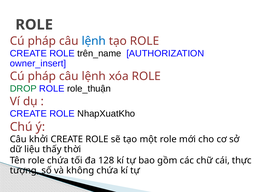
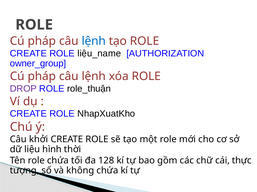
trên_name: trên_name -> liệu_name
owner_insert: owner_insert -> owner_group
DROP colour: green -> purple
thấy: thấy -> hình
